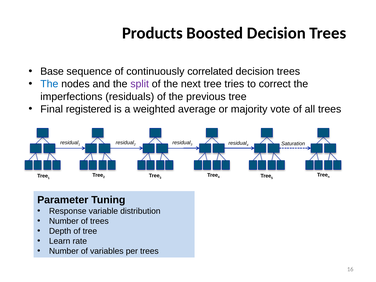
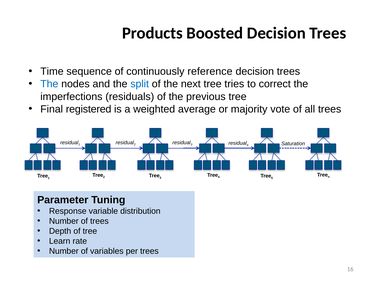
Base: Base -> Time
correlated: correlated -> reference
split colour: purple -> blue
